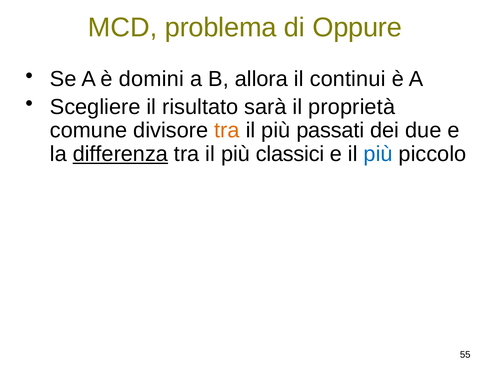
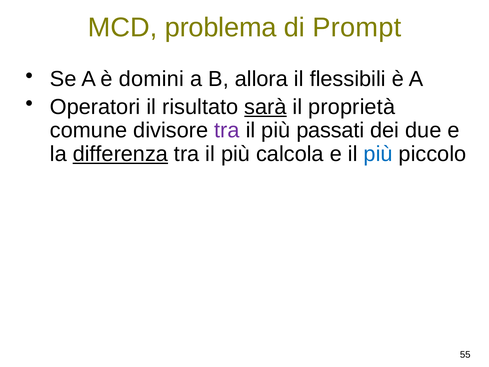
Oppure: Oppure -> Prompt
continui: continui -> flessibili
Scegliere: Scegliere -> Operatori
sarà underline: none -> present
tra at (227, 130) colour: orange -> purple
classici: classici -> calcola
